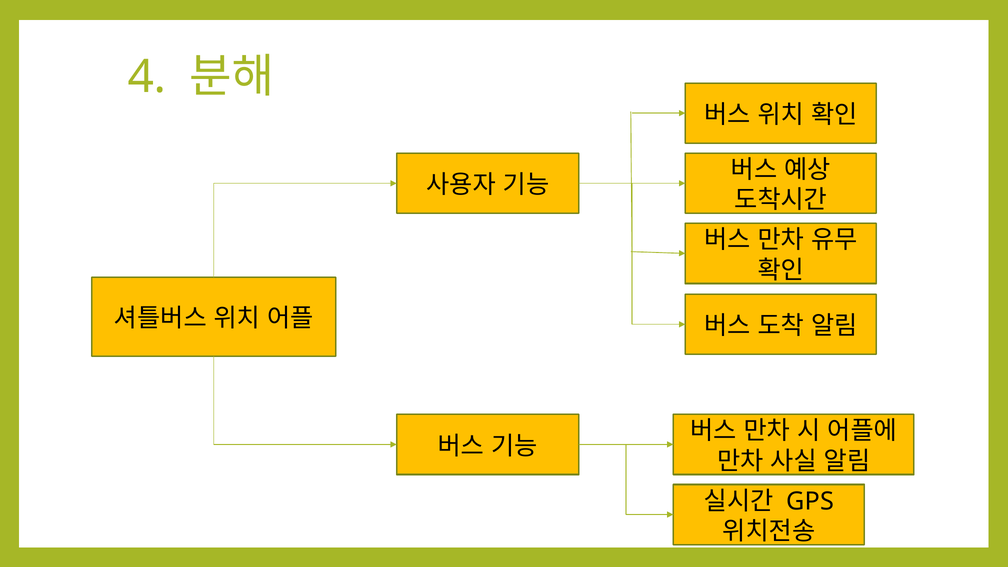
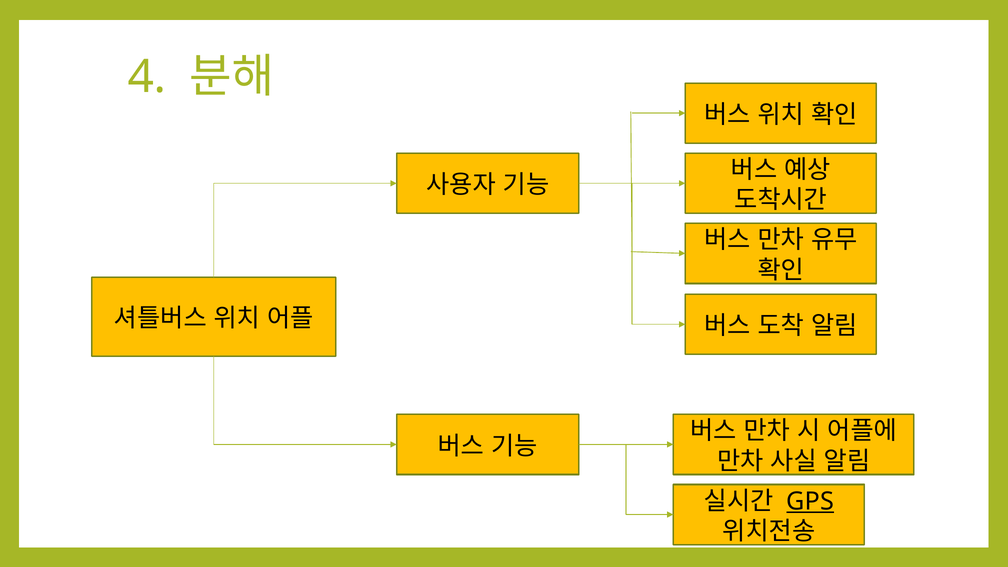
GPS underline: none -> present
